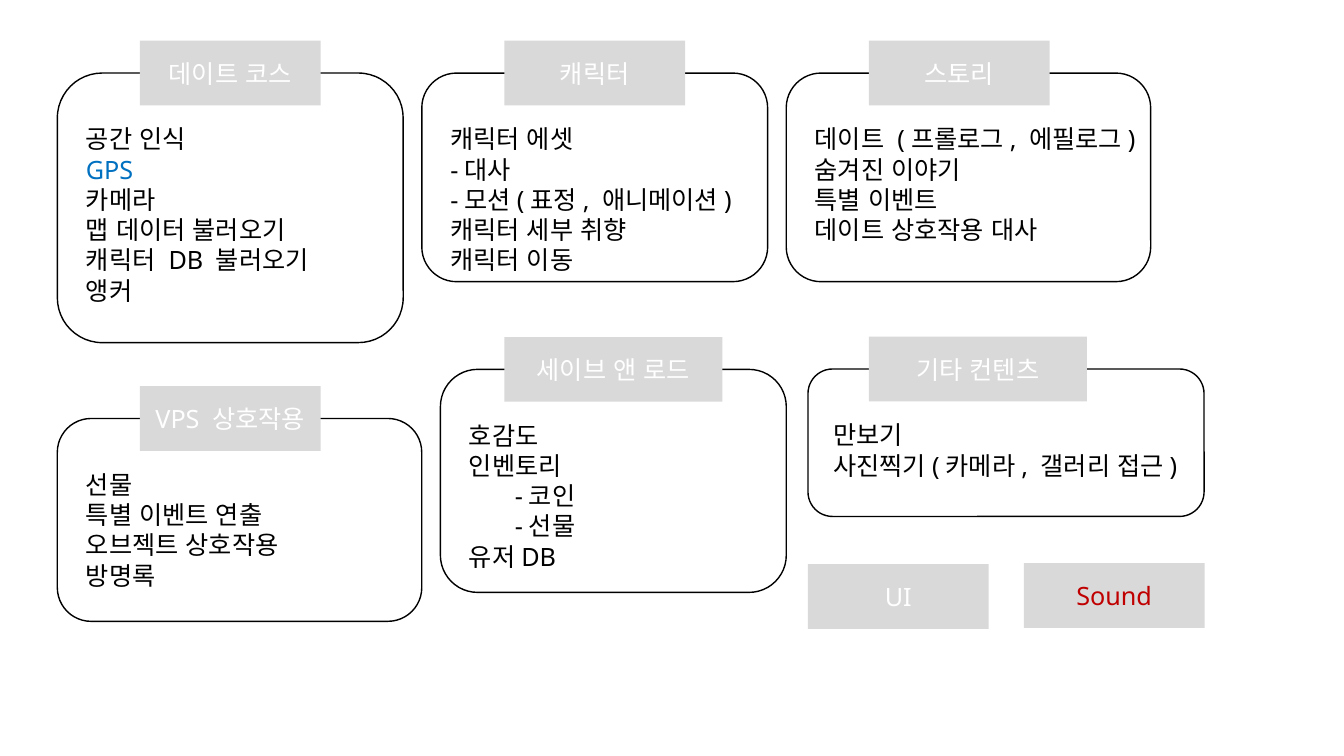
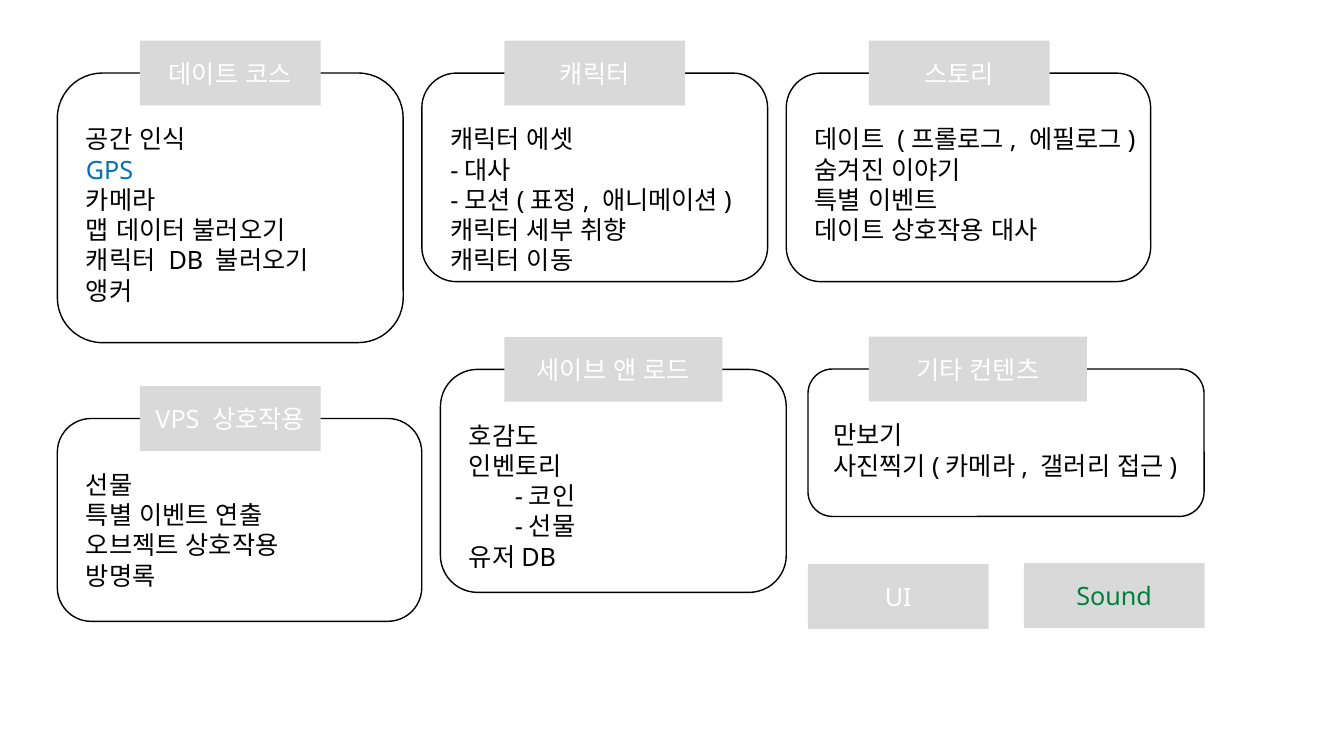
Sound colour: red -> green
